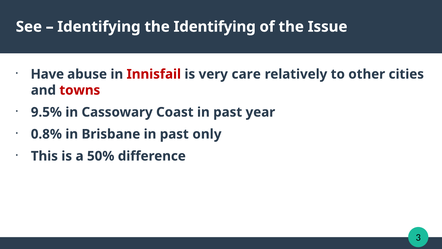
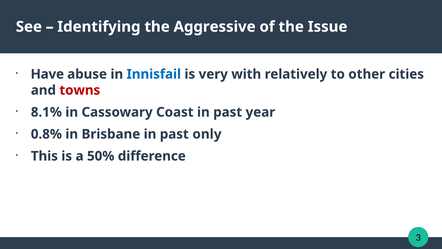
the Identifying: Identifying -> Aggressive
Innisfail colour: red -> blue
care: care -> with
9.5%: 9.5% -> 8.1%
